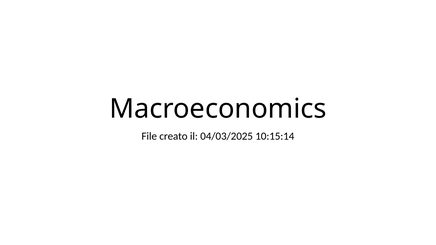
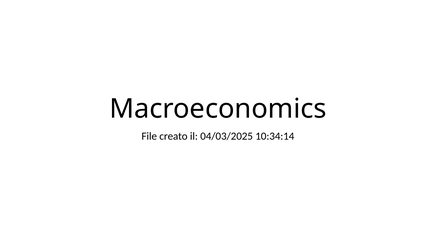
10:15:14: 10:15:14 -> 10:34:14
